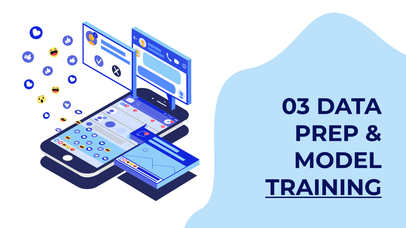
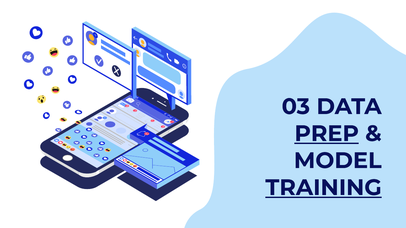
PREP underline: none -> present
